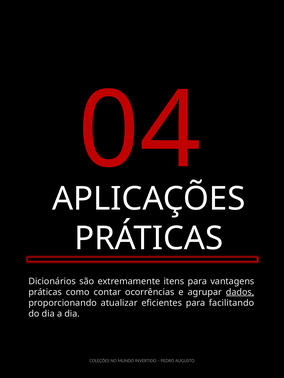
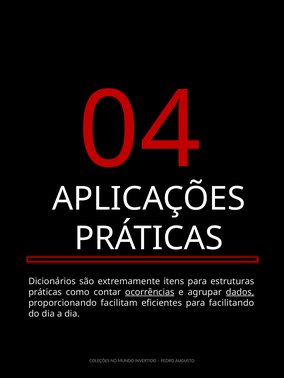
vantagens: vantagens -> estruturas
ocorrências underline: none -> present
atualizar: atualizar -> facilitam
